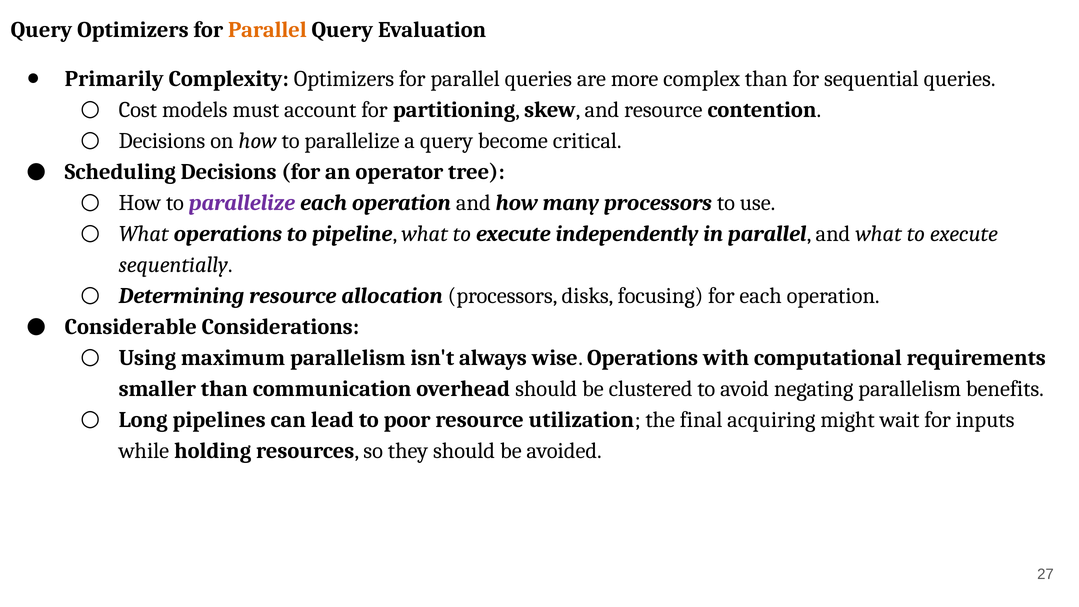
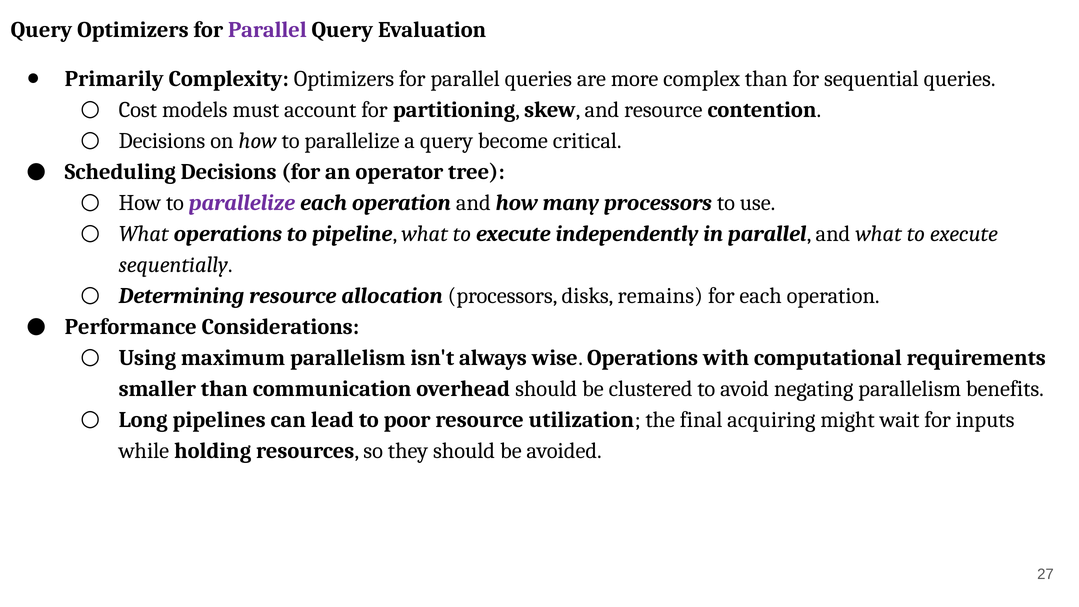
Parallel at (267, 30) colour: orange -> purple
focusing: focusing -> remains
Considerable: Considerable -> Performance
